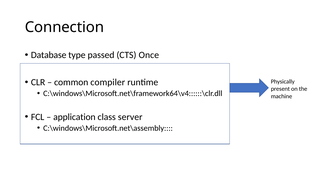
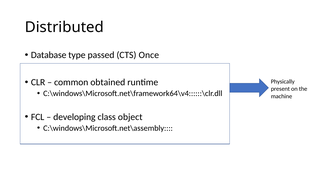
Connection: Connection -> Distributed
compiler: compiler -> obtained
application: application -> developing
server: server -> object
